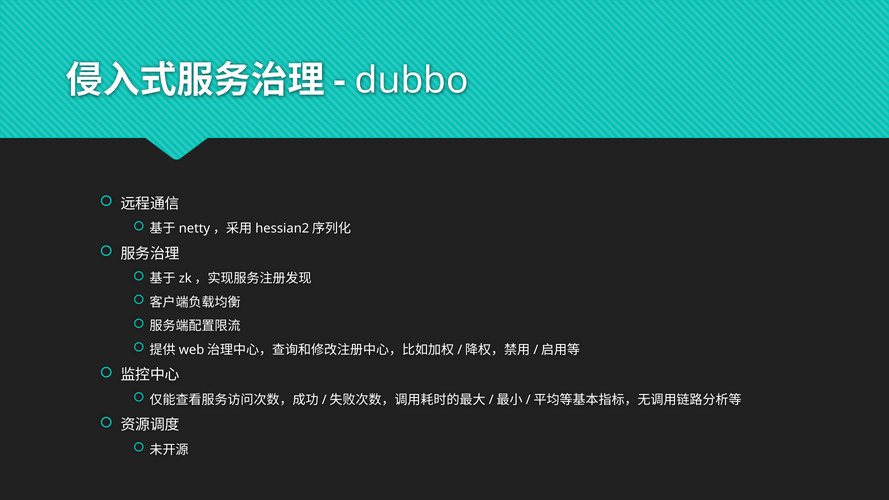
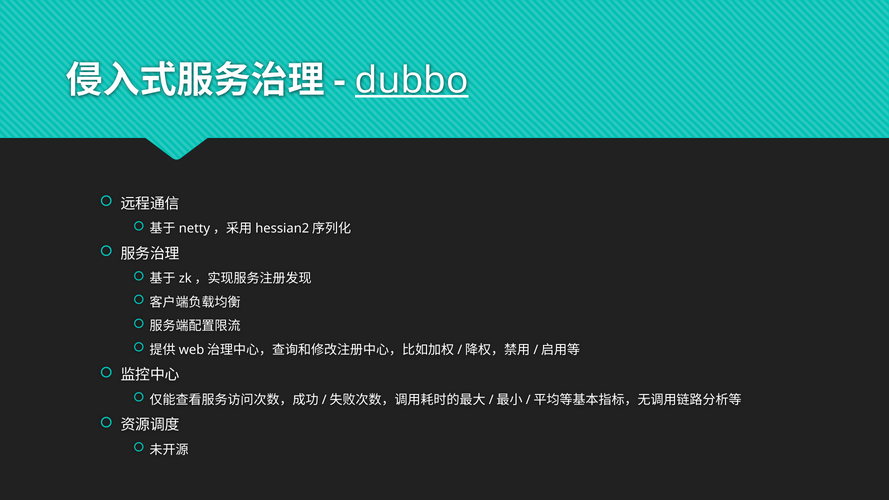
dubbo underline: none -> present
